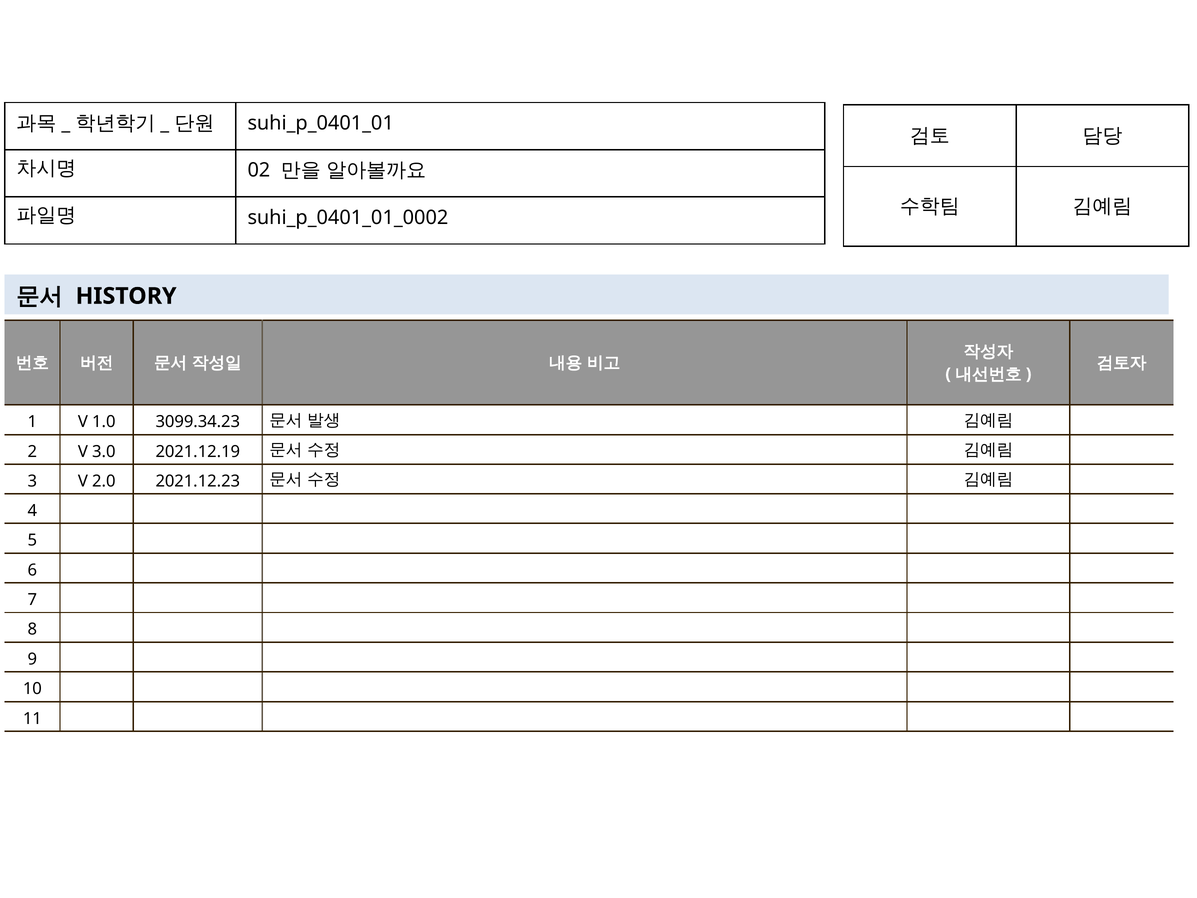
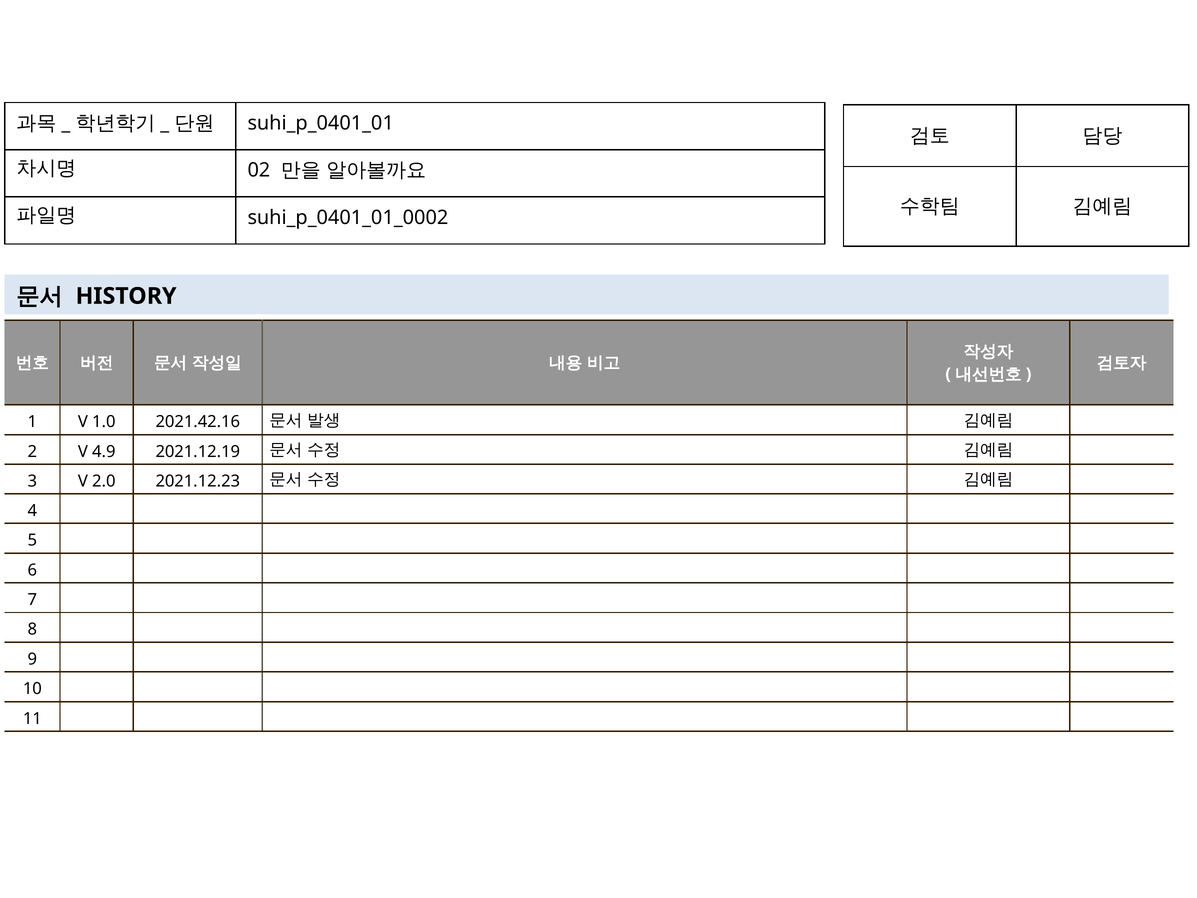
3099.34.23: 3099.34.23 -> 2021.42.16
3.0: 3.0 -> 4.9
